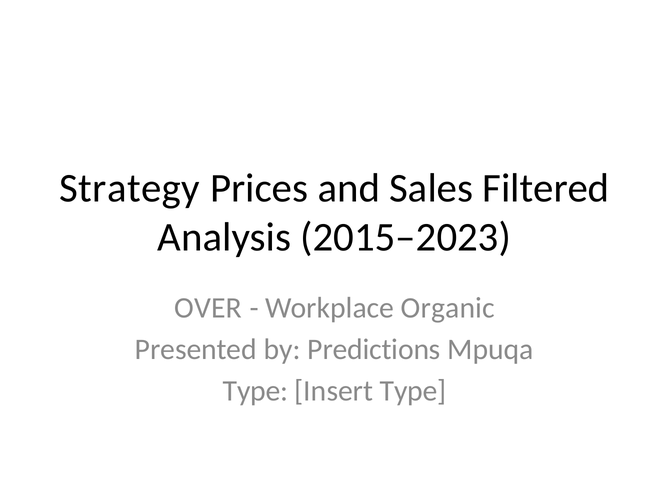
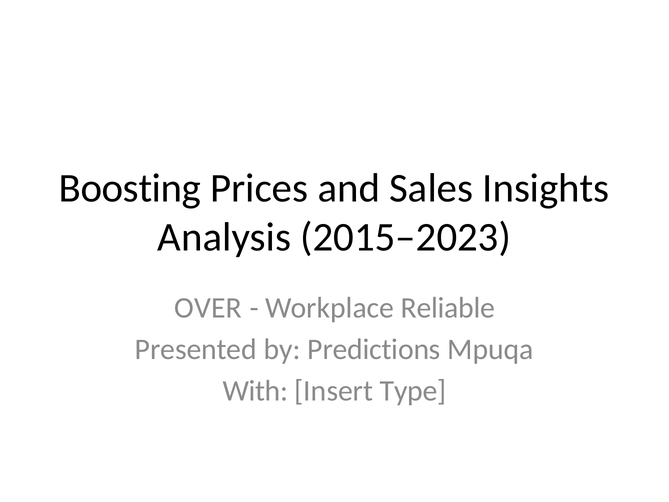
Strategy: Strategy -> Boosting
Filtered: Filtered -> Insights
Organic: Organic -> Reliable
Type at (255, 391): Type -> With
